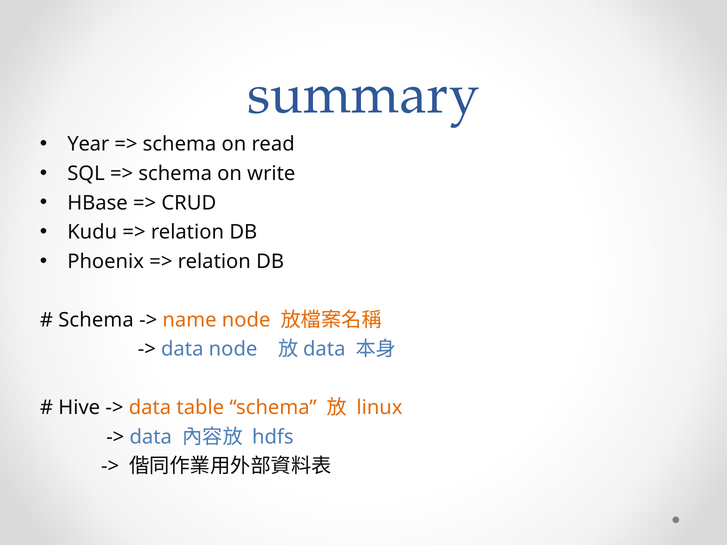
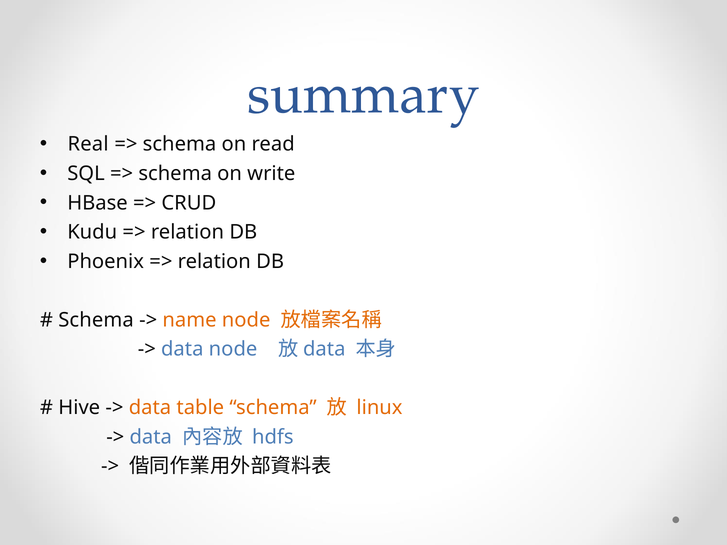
Year: Year -> Real
